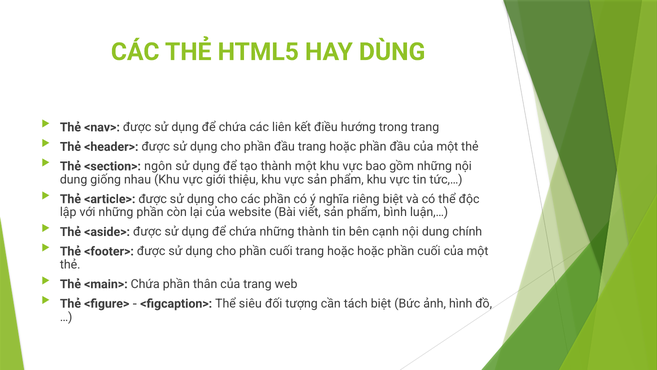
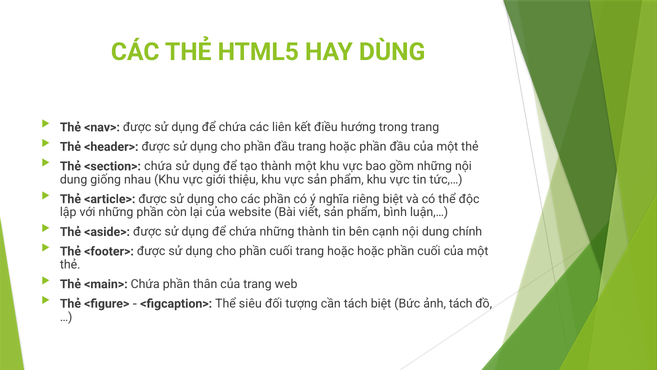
<section> ngôn: ngôn -> chứa
ảnh hình: hình -> tách
